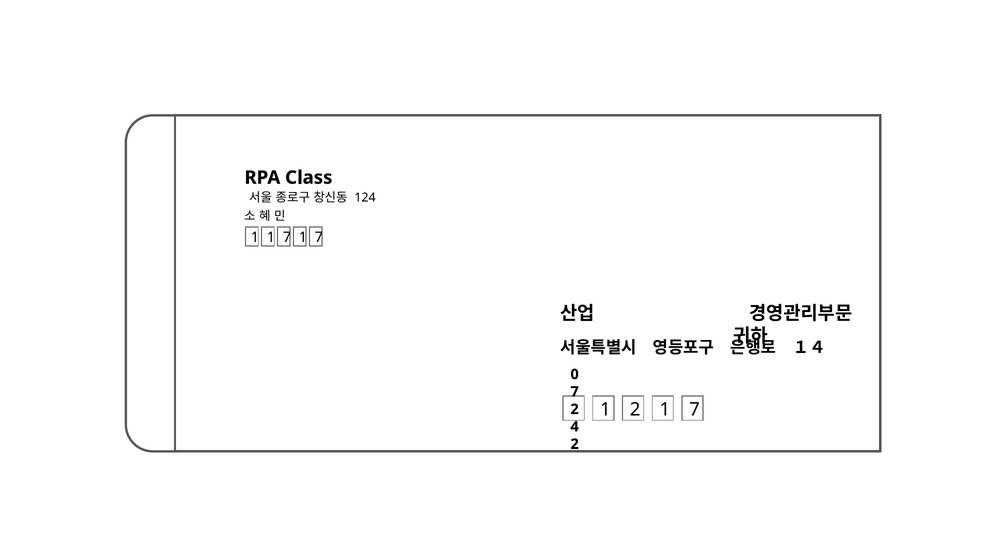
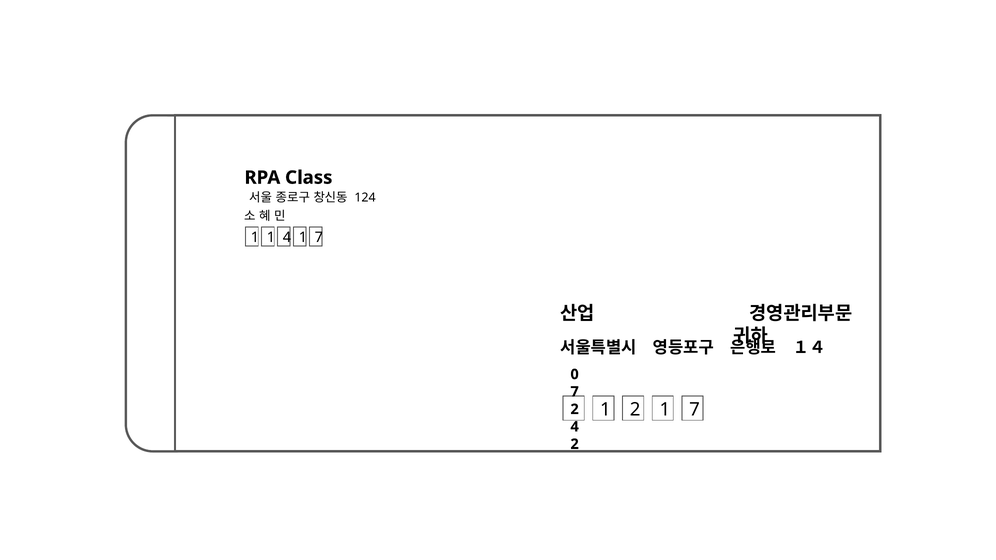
1 1 7: 7 -> 4
